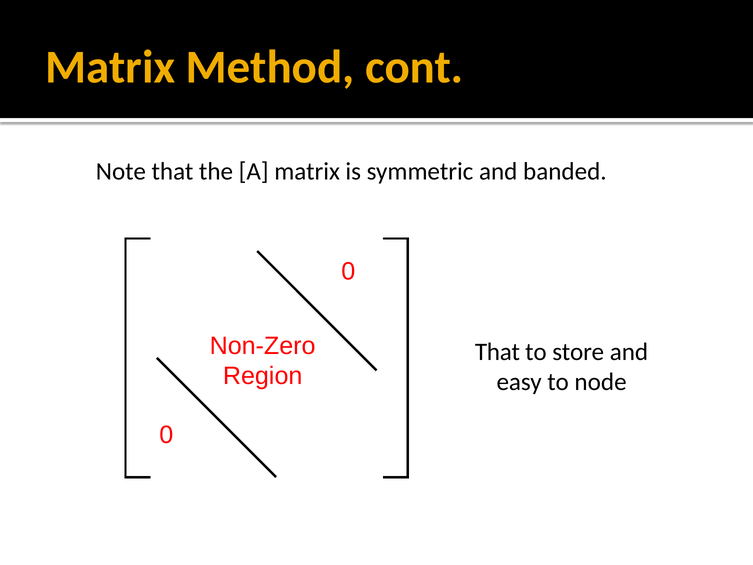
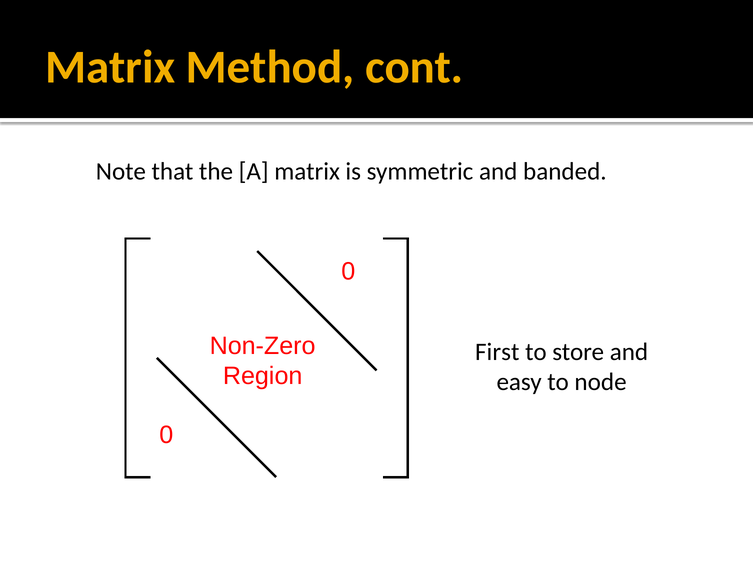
That at (497, 352): That -> First
